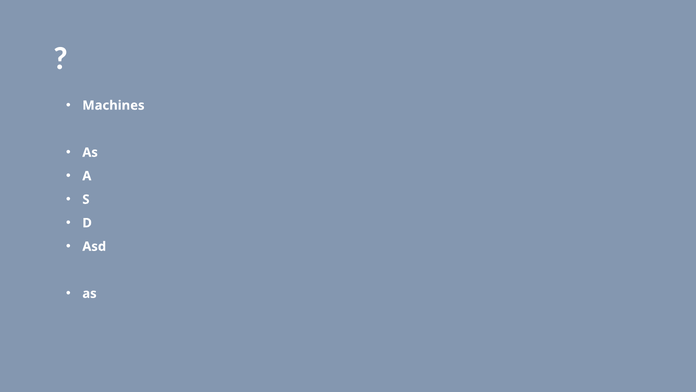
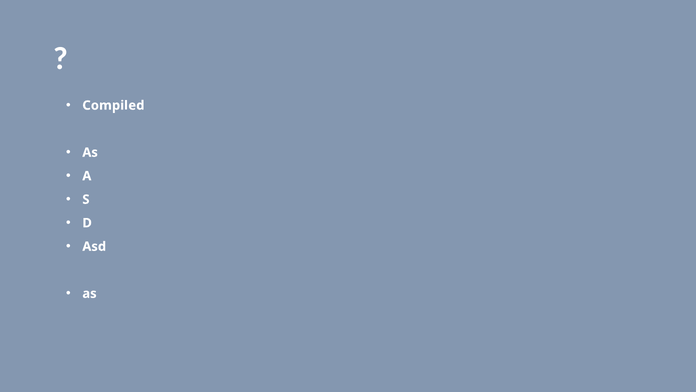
Machines: Machines -> Compiled
